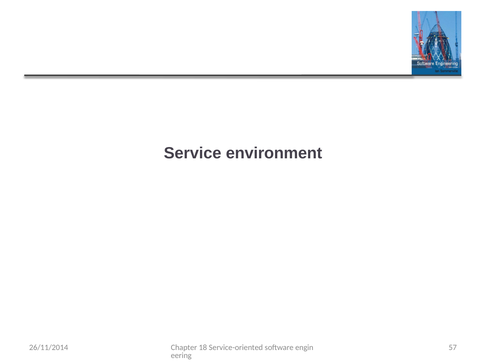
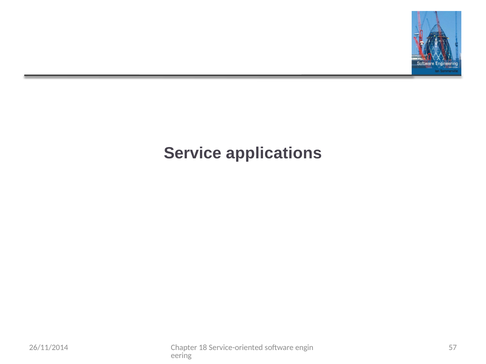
environment: environment -> applications
